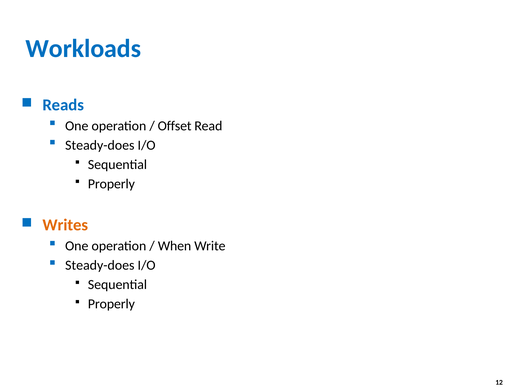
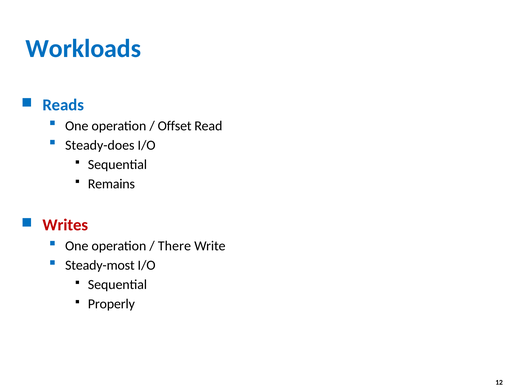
Properly at (111, 184): Properly -> Remains
Writes colour: orange -> red
When: When -> There
Steady-does at (100, 266): Steady-does -> Steady-most
